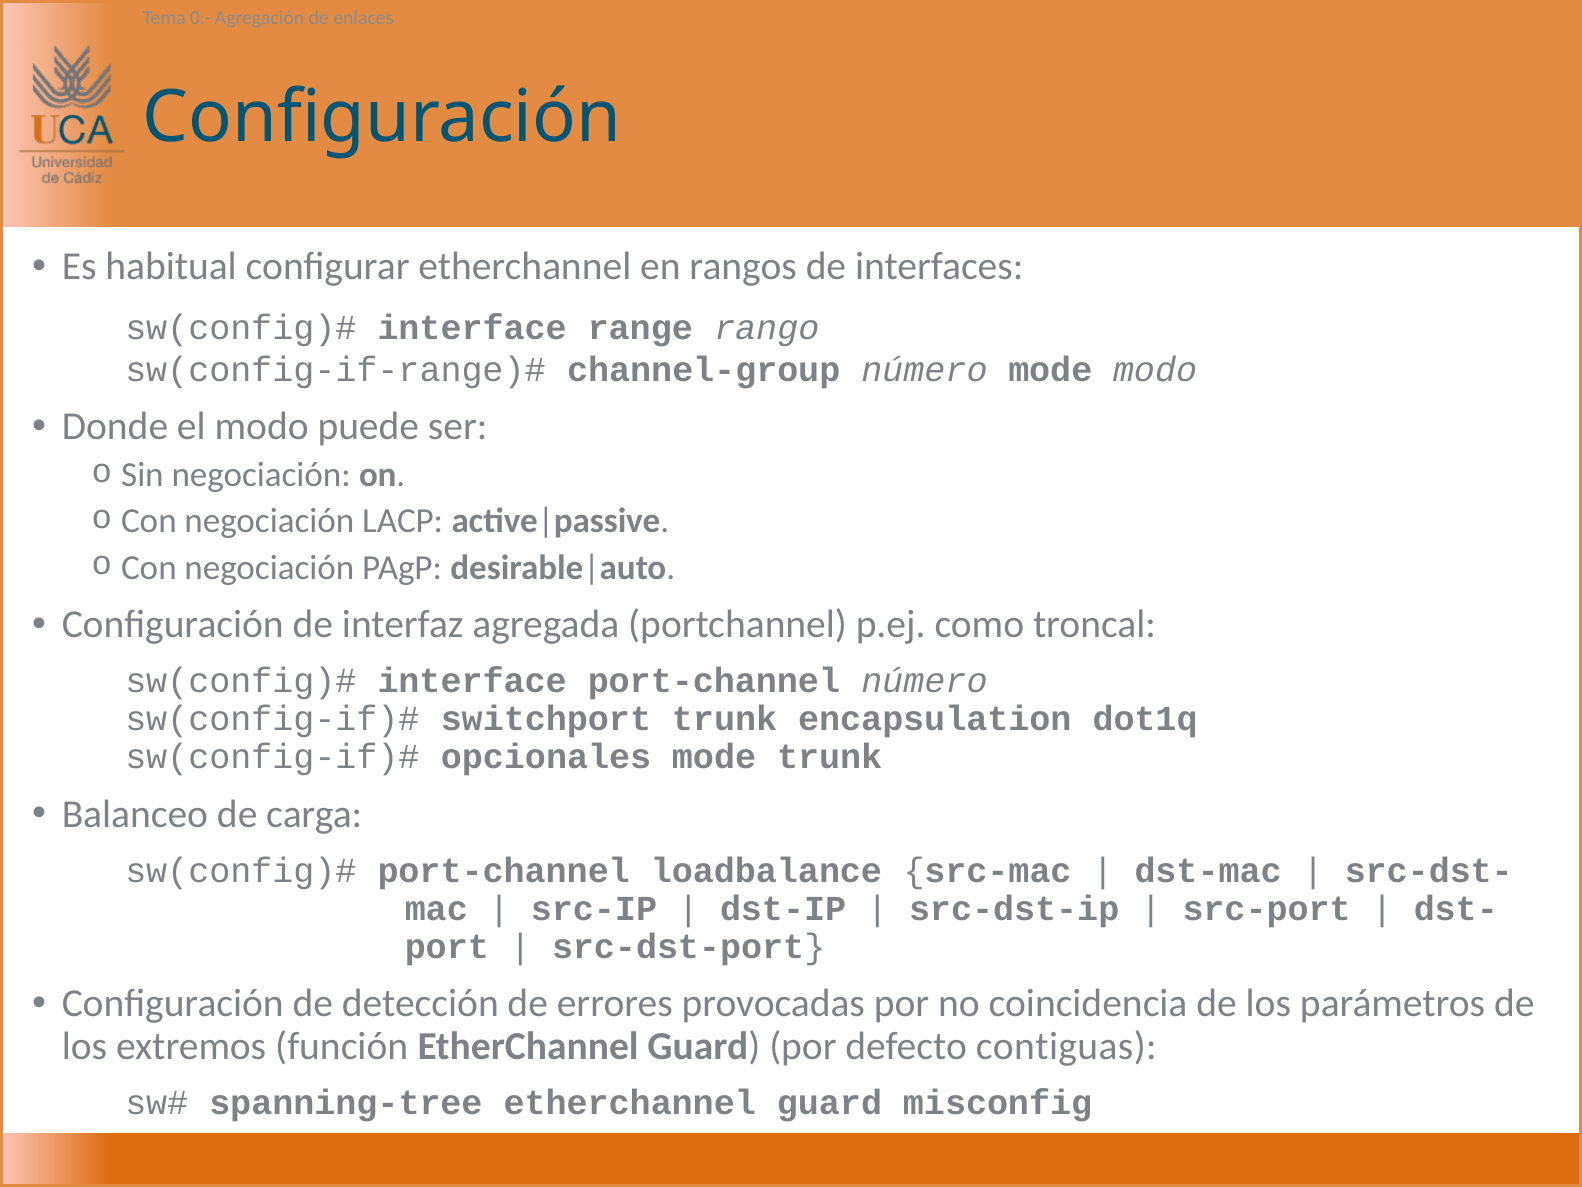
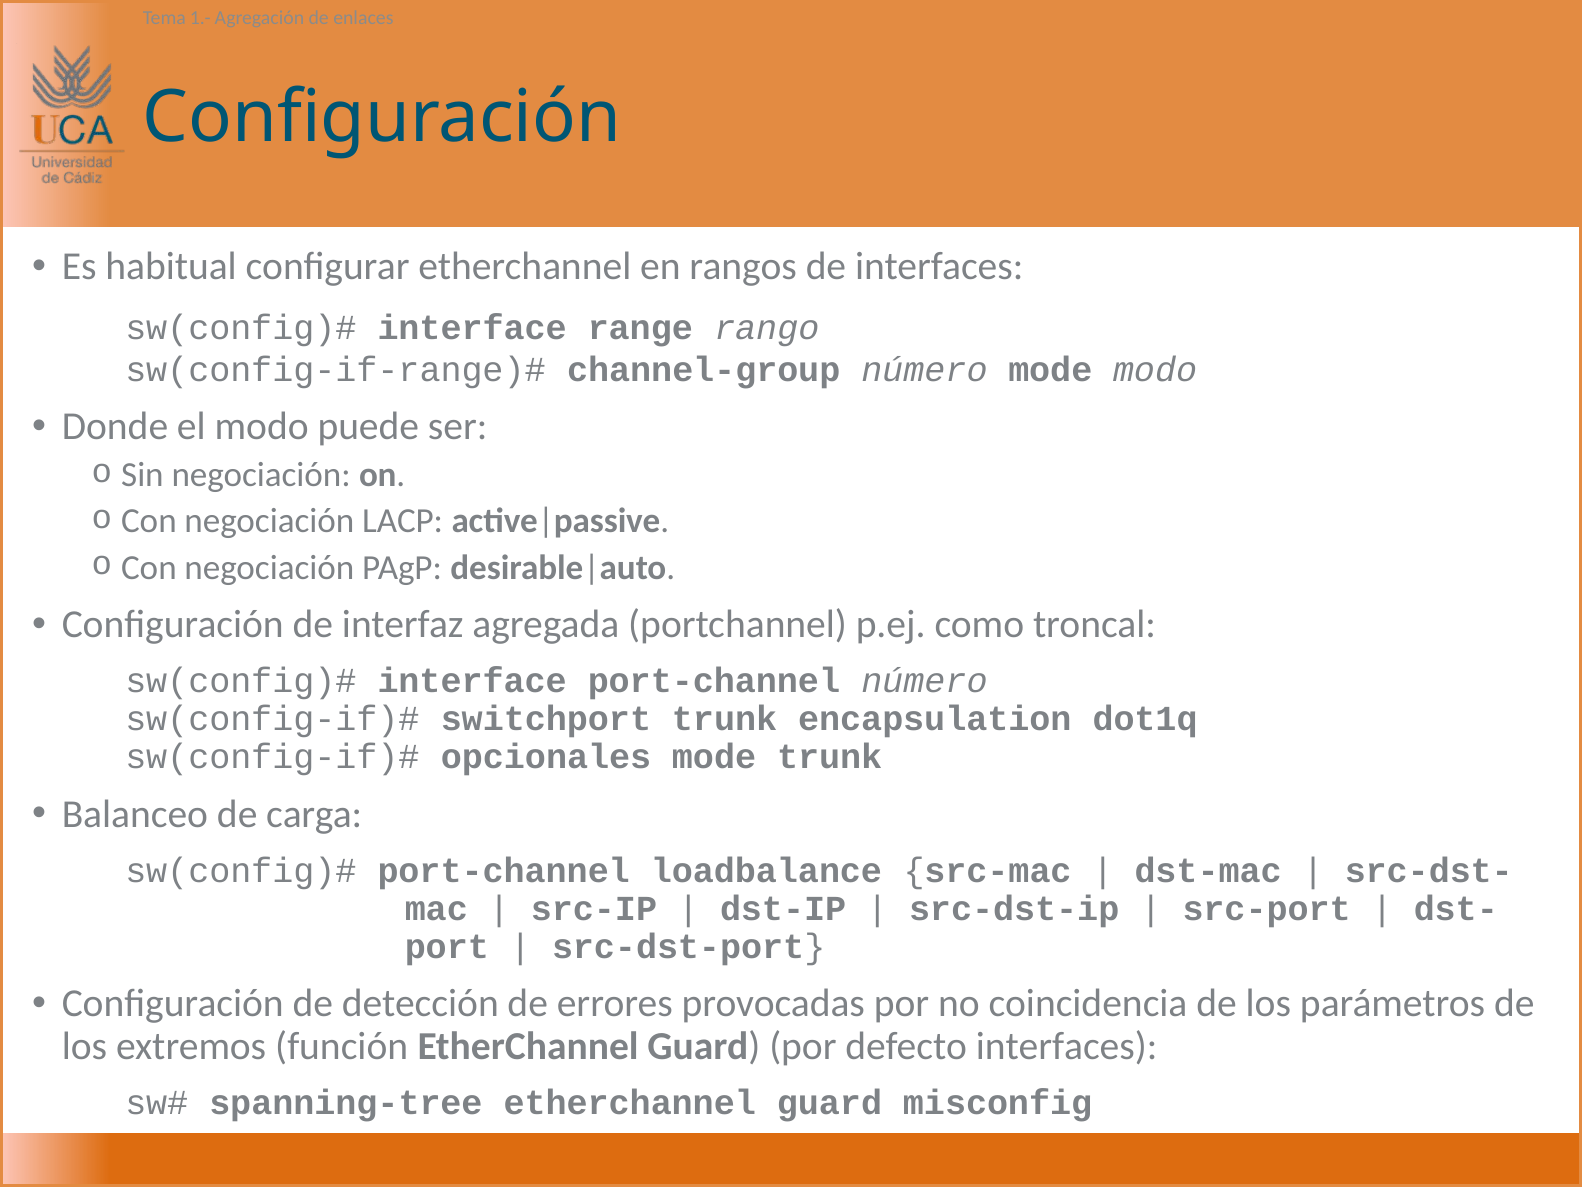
0.-: 0.- -> 1.-
defecto contiguas: contiguas -> interfaces
